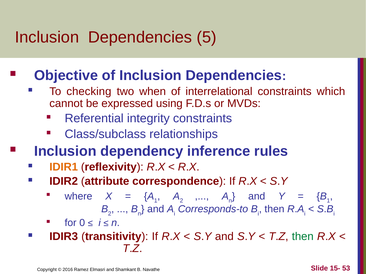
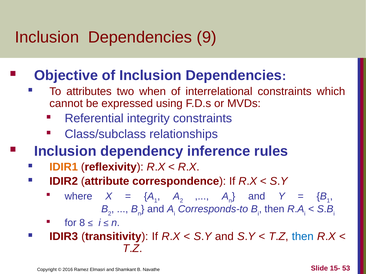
5: 5 -> 9
checking: checking -> attributes
0: 0 -> 8
then at (303, 237) colour: green -> blue
